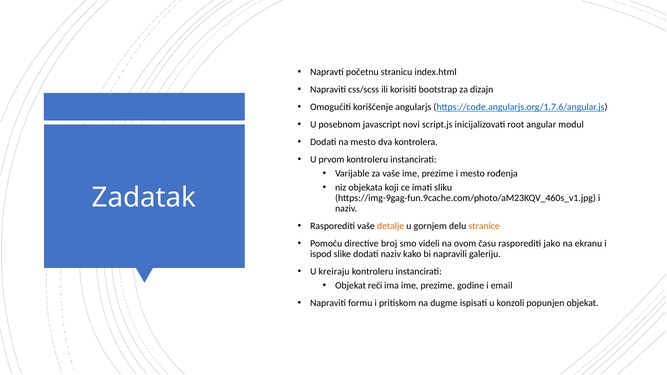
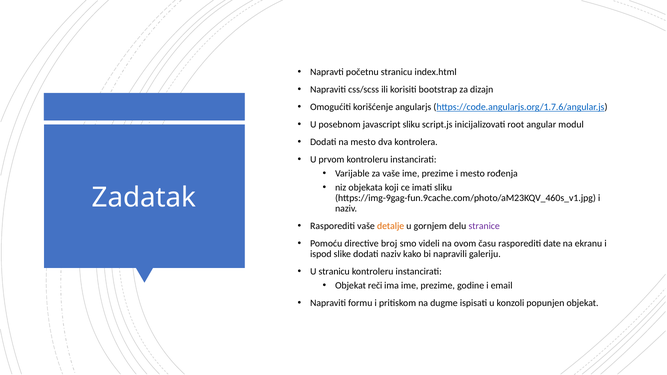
javascript novi: novi -> sliku
stranice colour: orange -> purple
jako: jako -> date
U kreiraju: kreiraju -> stranicu
